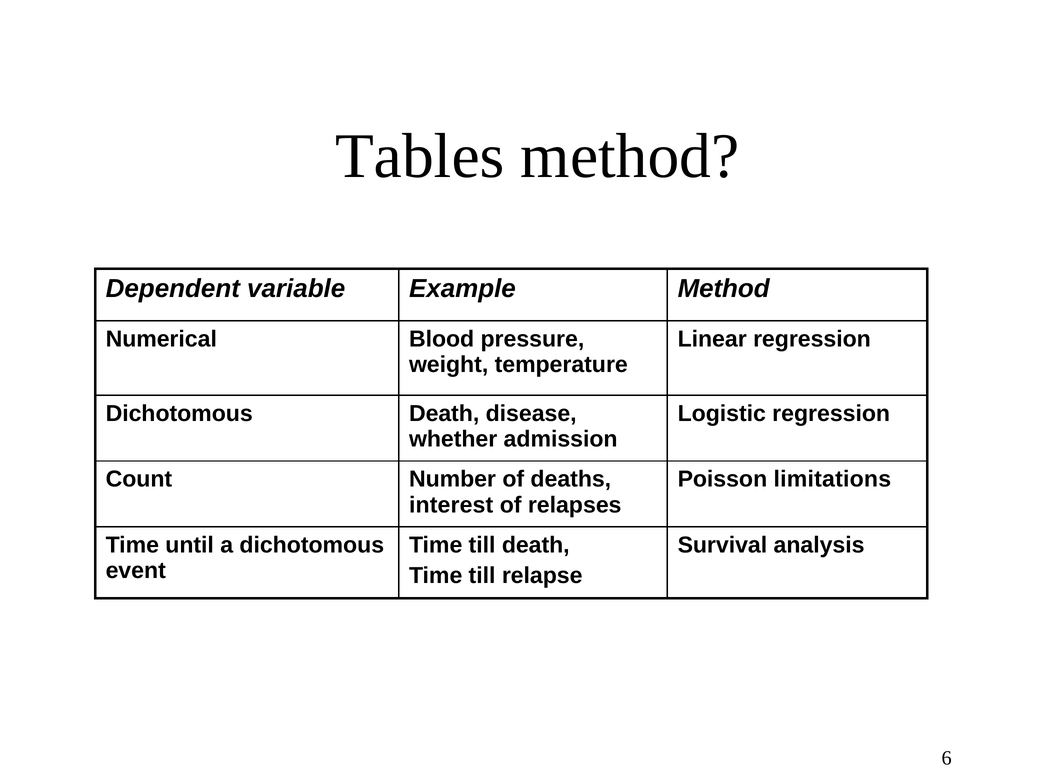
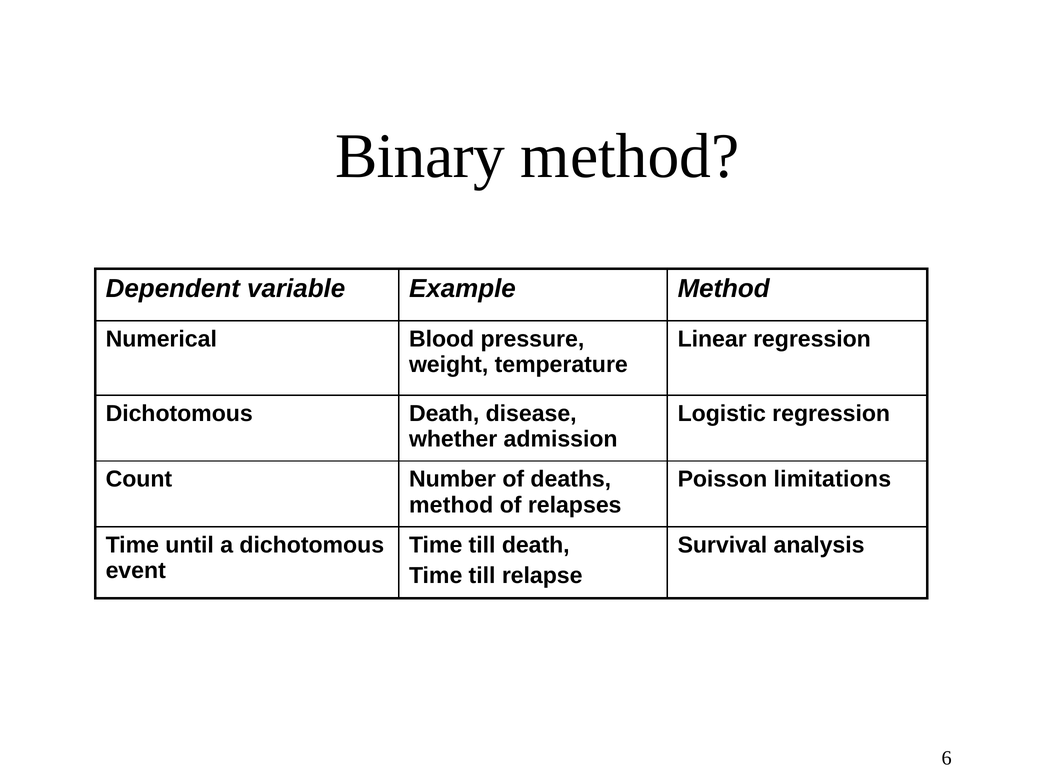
Tables: Tables -> Binary
interest at (451, 505): interest -> method
